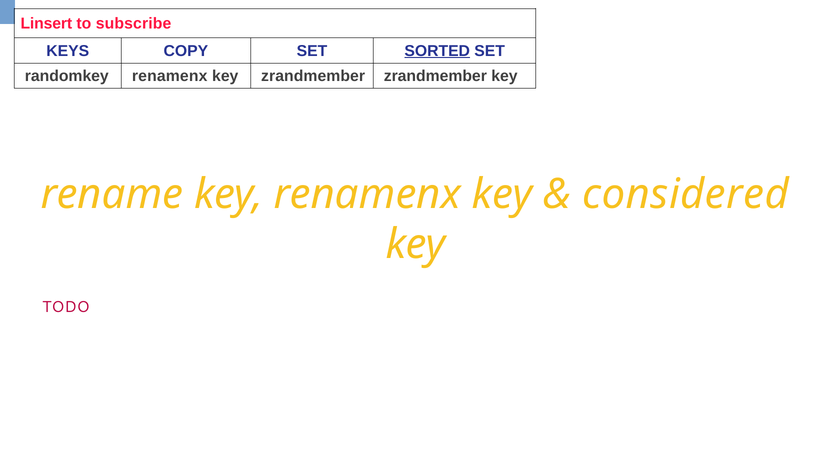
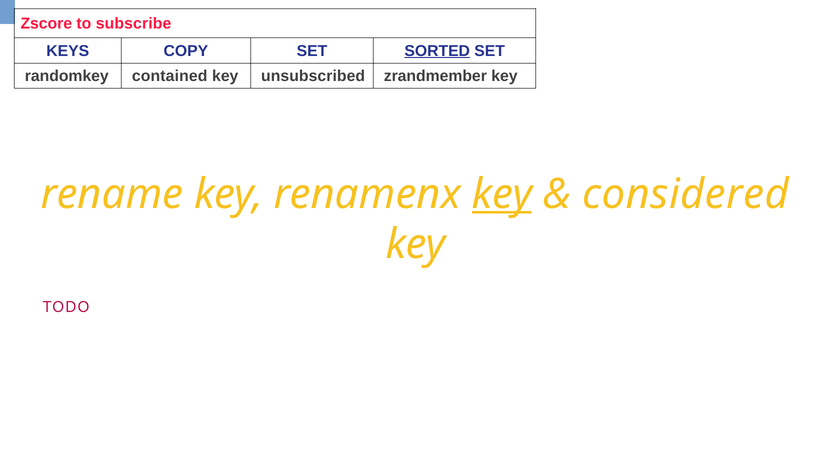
Linsert: Linsert -> Zscore
randomkey renamenx: renamenx -> contained
key zrandmember: zrandmember -> unsubscribed
key at (502, 194) underline: none -> present
